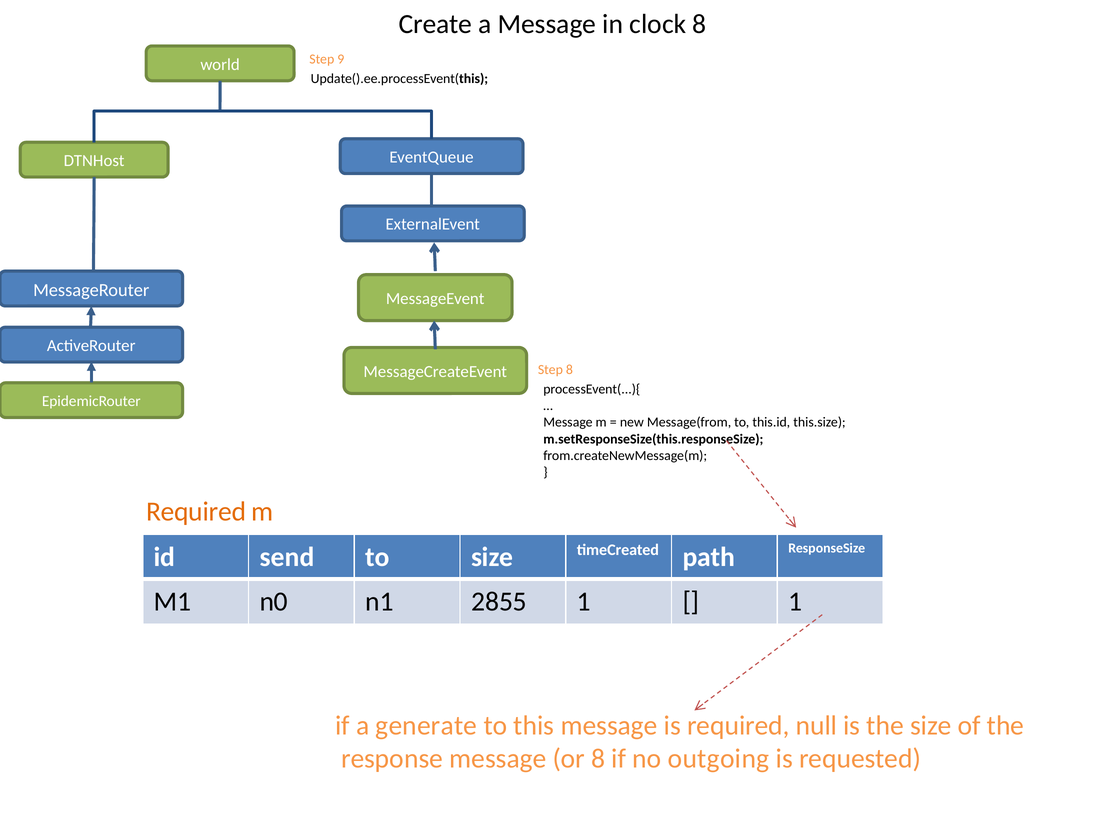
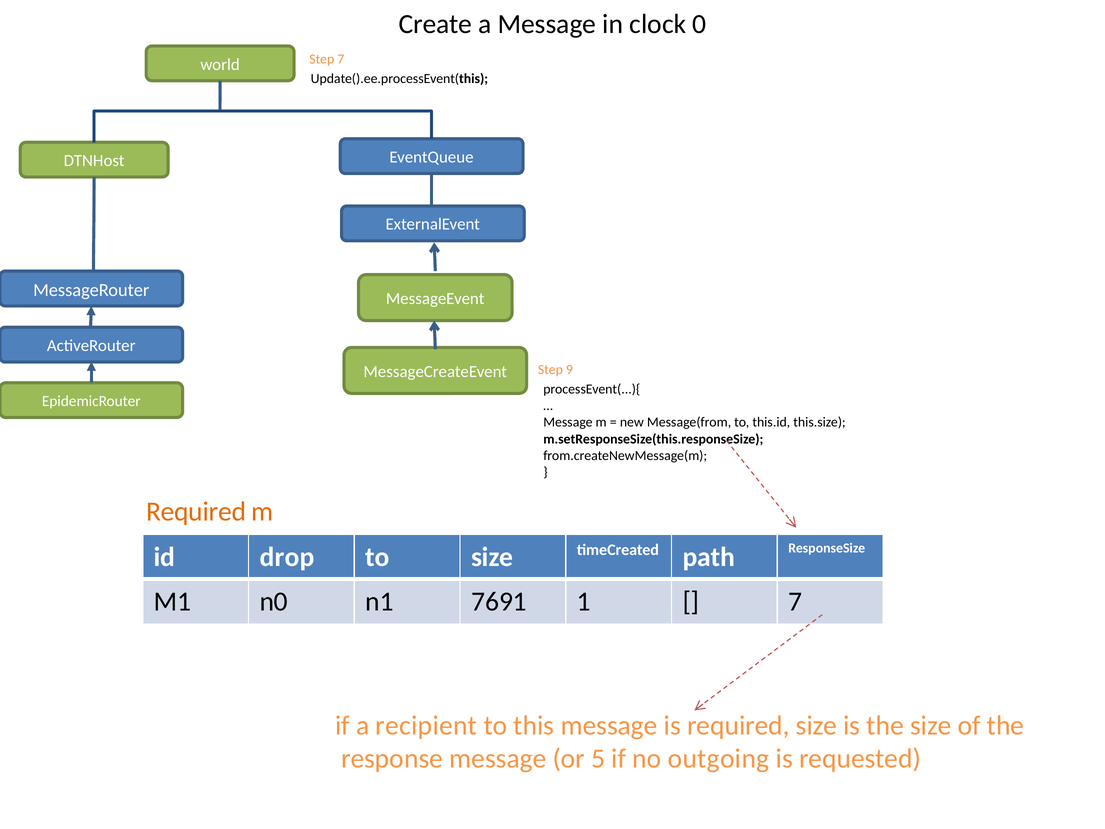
clock 8: 8 -> 0
Step 9: 9 -> 7
Step 8: 8 -> 9
send: send -> drop
2855: 2855 -> 7691
1 at (795, 602): 1 -> 7
generate: generate -> recipient
required null: null -> size
or 8: 8 -> 5
